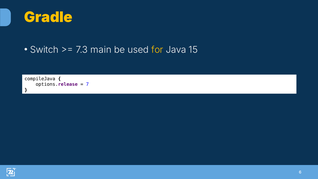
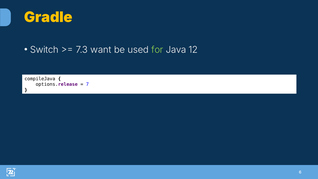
main: main -> want
for colour: yellow -> light green
15: 15 -> 12
